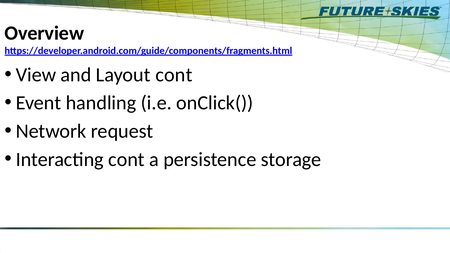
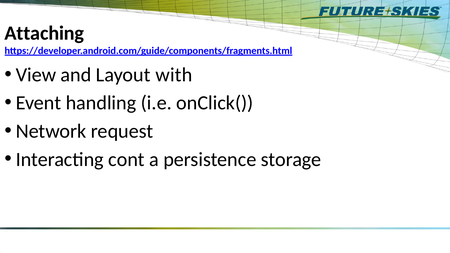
Overview: Overview -> Attaching
Layout cont: cont -> with
